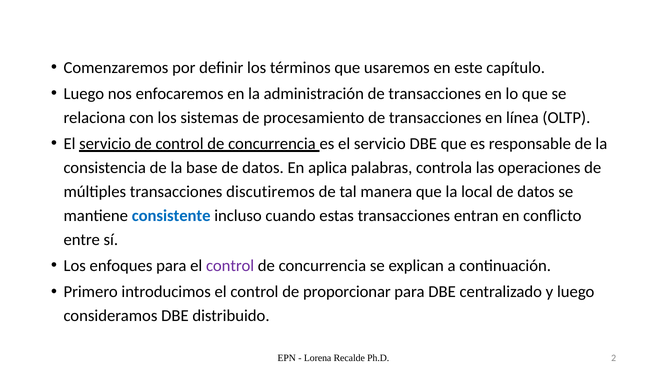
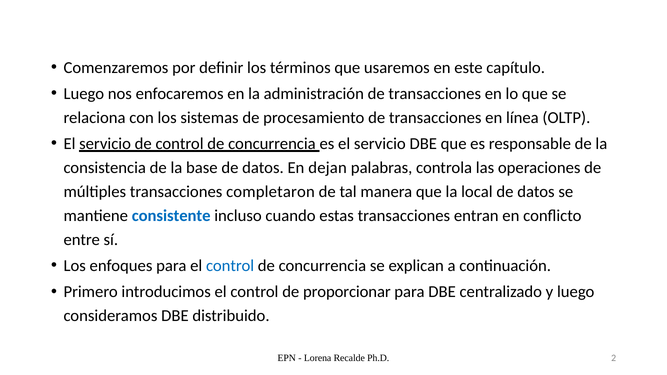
aplica: aplica -> dejan
discutiremos: discutiremos -> completaron
control at (230, 266) colour: purple -> blue
